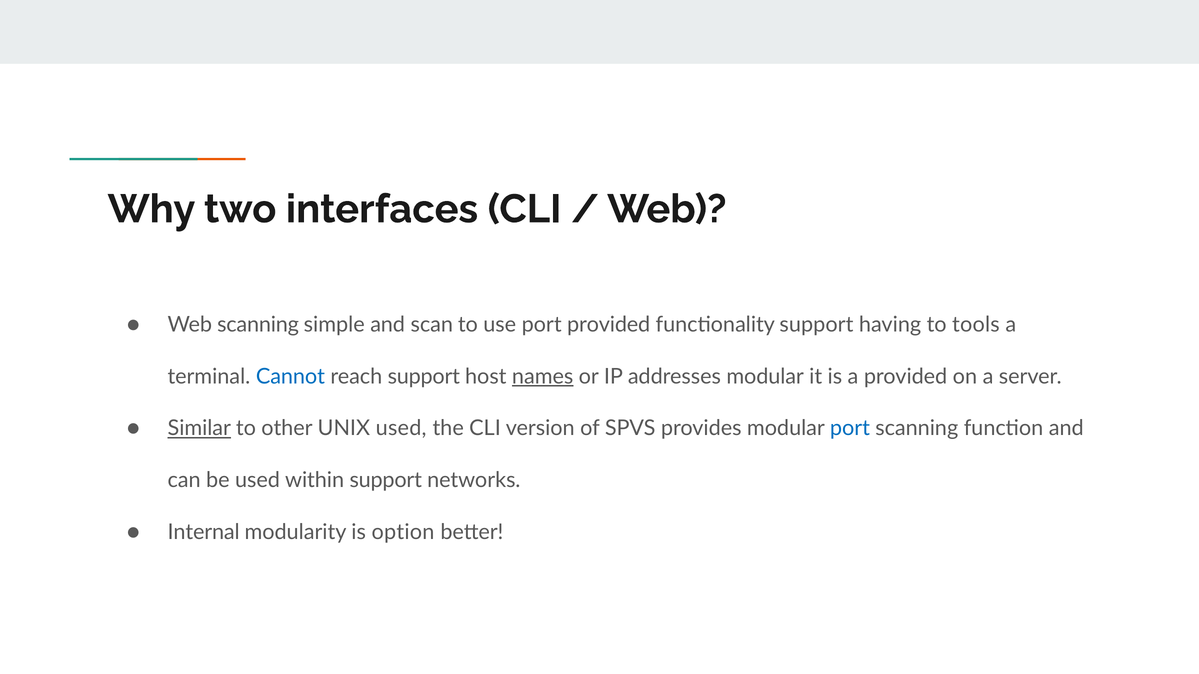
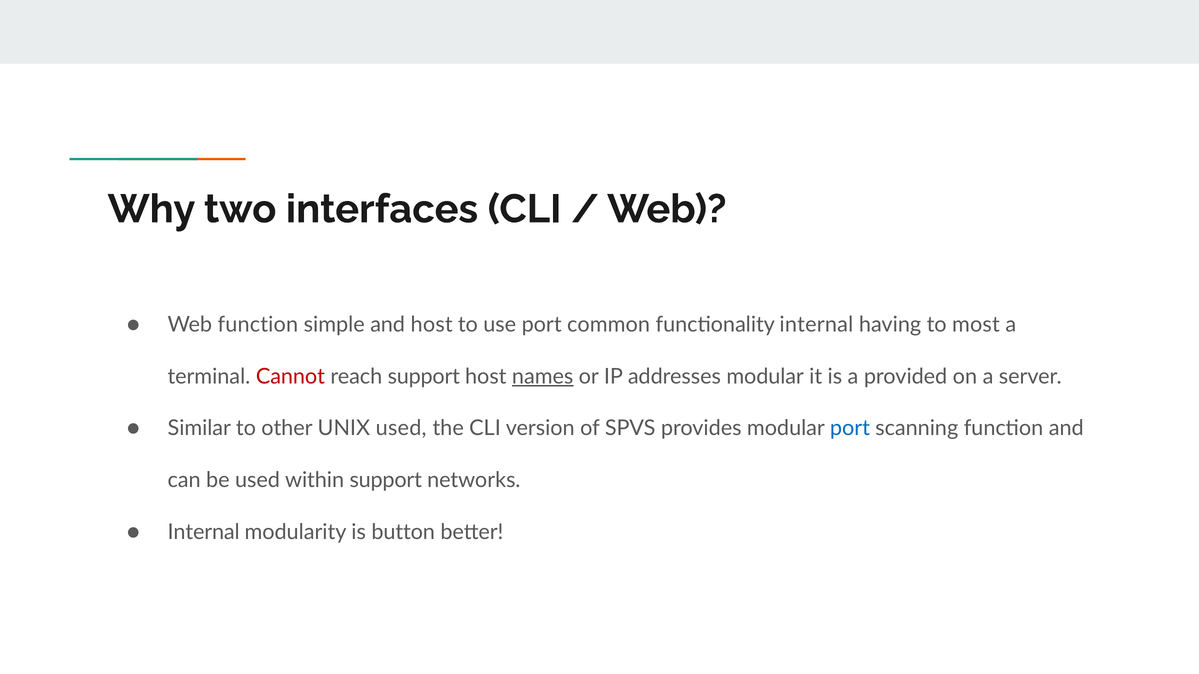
Web scanning: scanning -> function
and scan: scan -> host
port provided: provided -> common
functionality support: support -> internal
tools: tools -> most
Cannot colour: blue -> red
Similar underline: present -> none
option: option -> button
